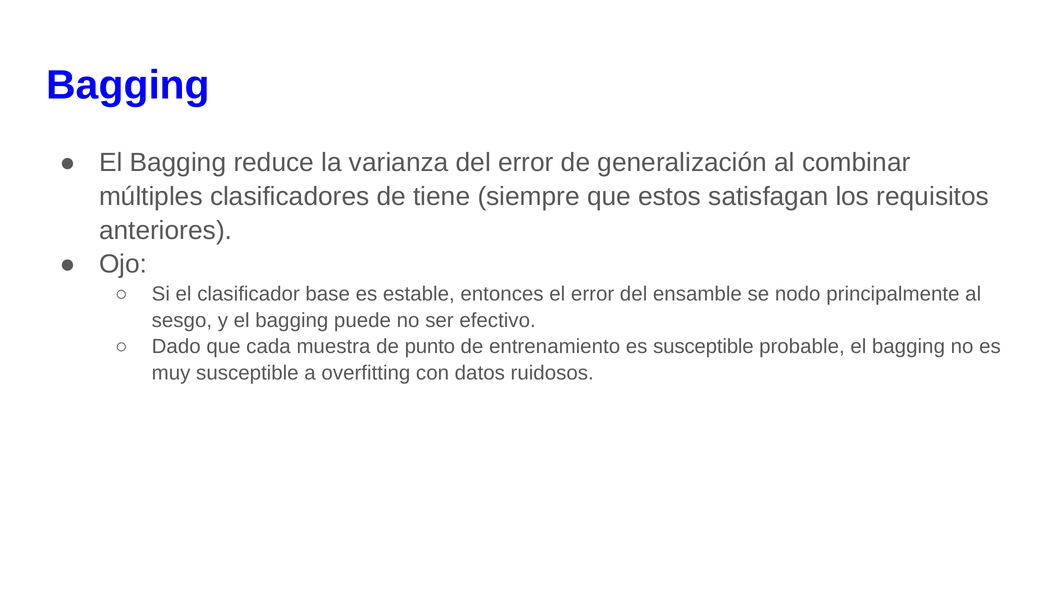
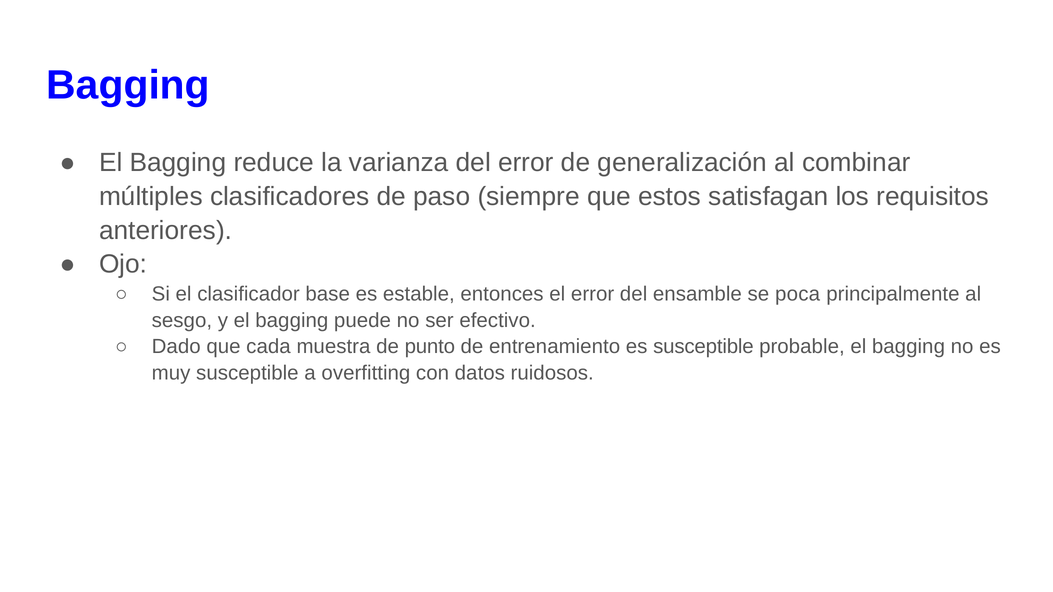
tiene: tiene -> paso
nodo: nodo -> poca
